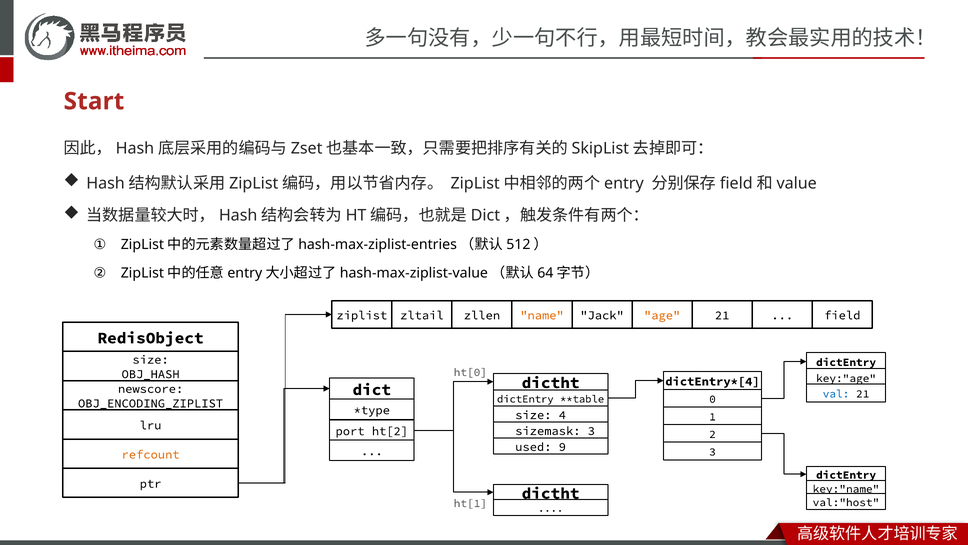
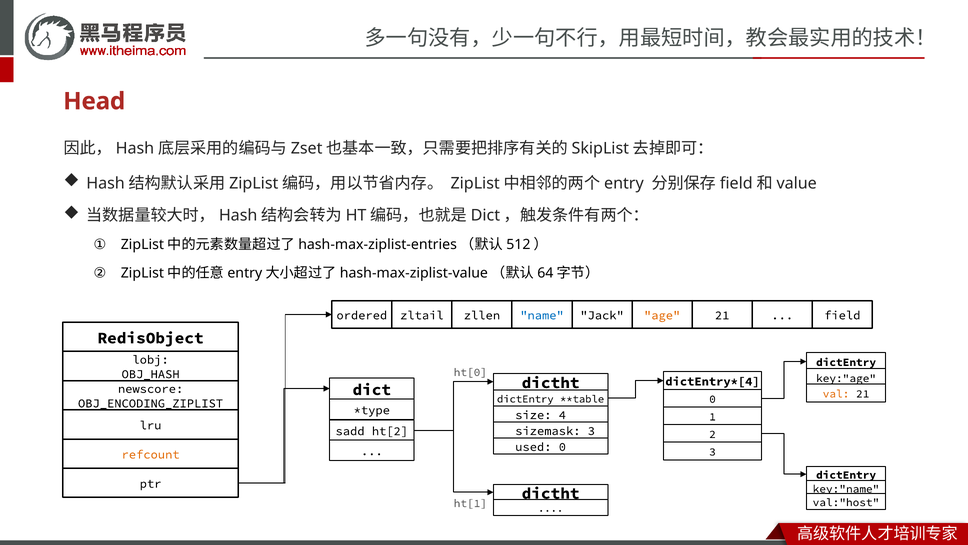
Start: Start -> Head
ziplist: ziplist -> ordered
name colour: orange -> blue
size at (151, 359): size -> lobj
val colour: blue -> orange
port: port -> sadd
used 9: 9 -> 0
